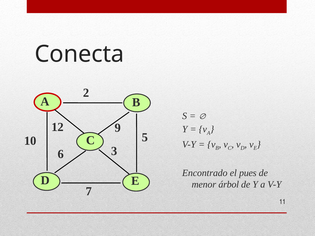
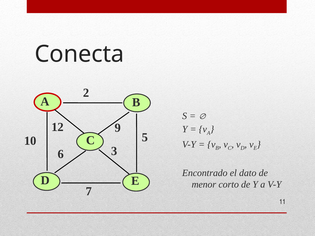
pues: pues -> dato
árbol: árbol -> corto
